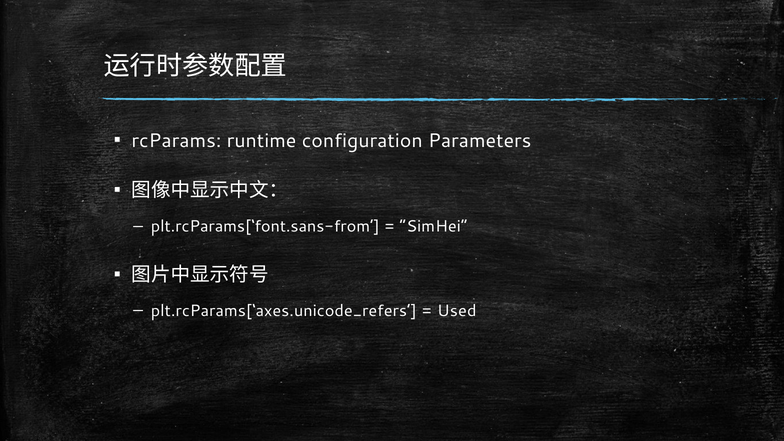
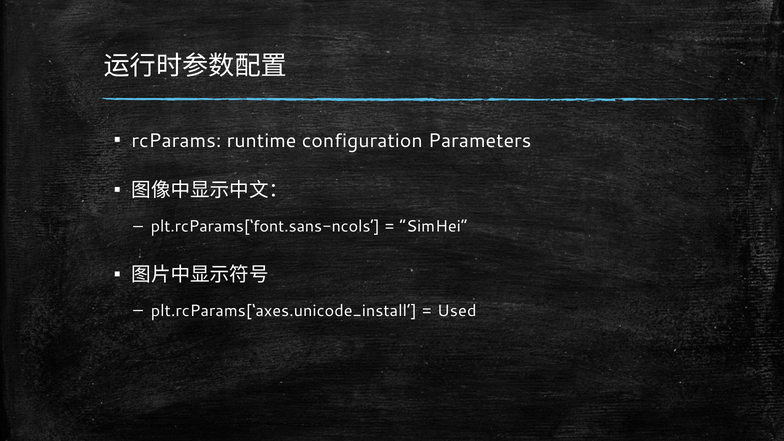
plt.rcParams[‘font.sans-from: plt.rcParams[‘font.sans-from -> plt.rcParams[‘font.sans-ncols
plt.rcParams[‘axes.unicode_refers: plt.rcParams[‘axes.unicode_refers -> plt.rcParams[‘axes.unicode_install
